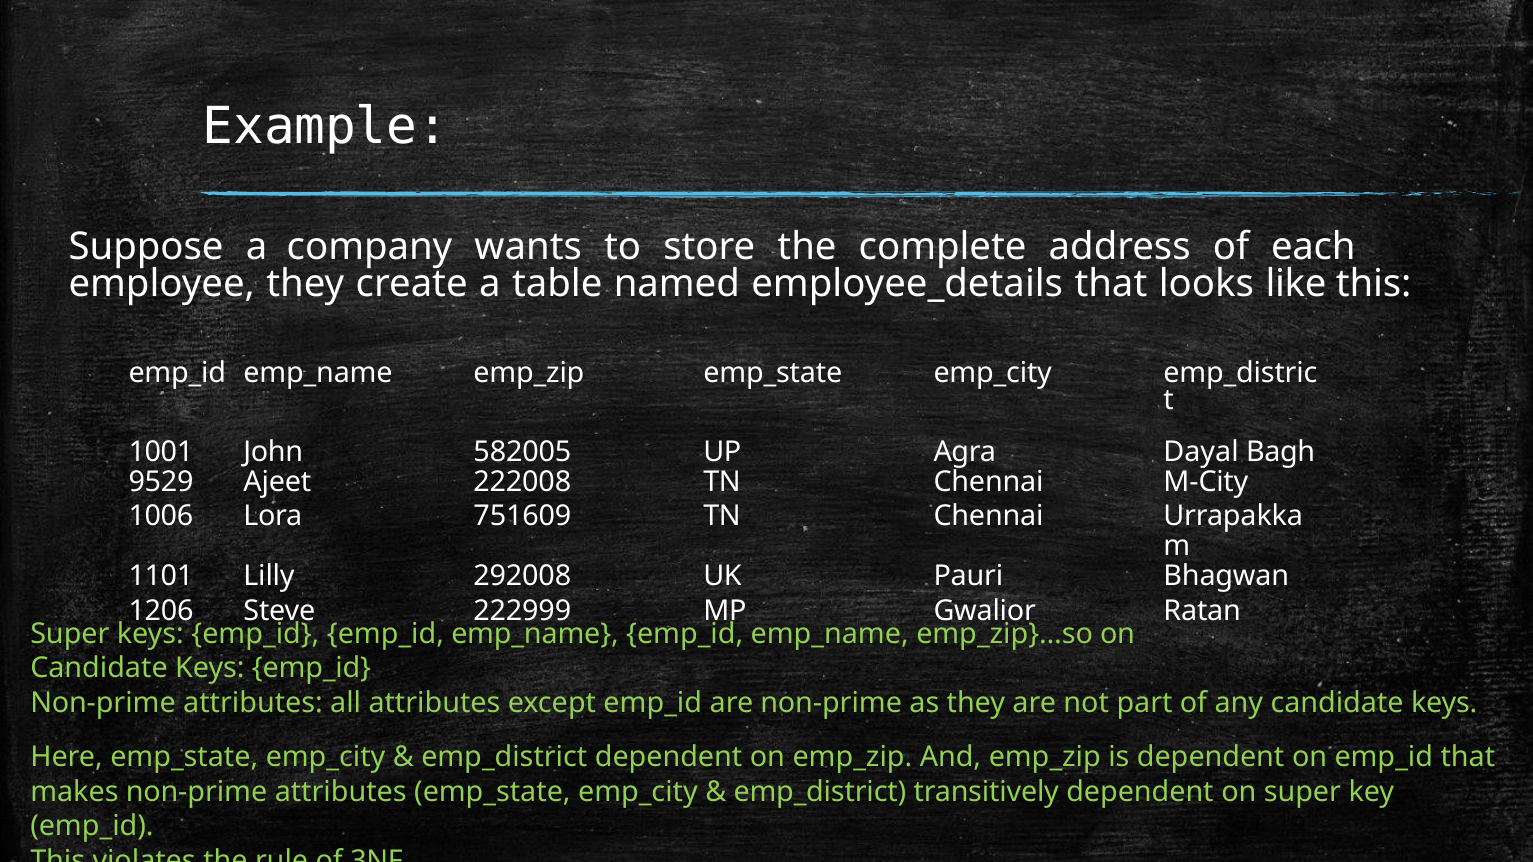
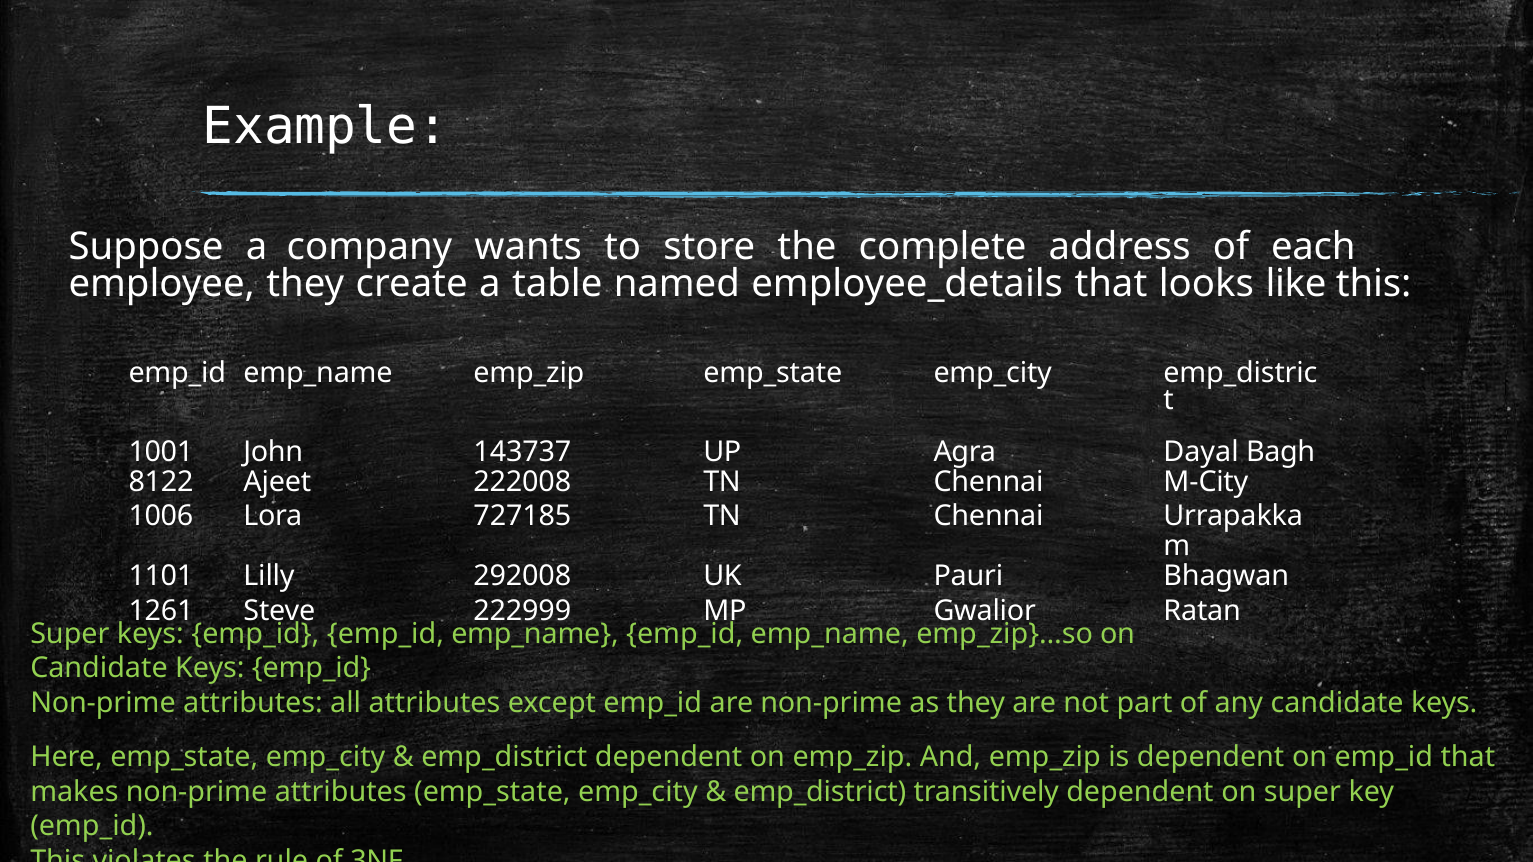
582005: 582005 -> 143737
9529: 9529 -> 8122
751609: 751609 -> 727185
1206: 1206 -> 1261
